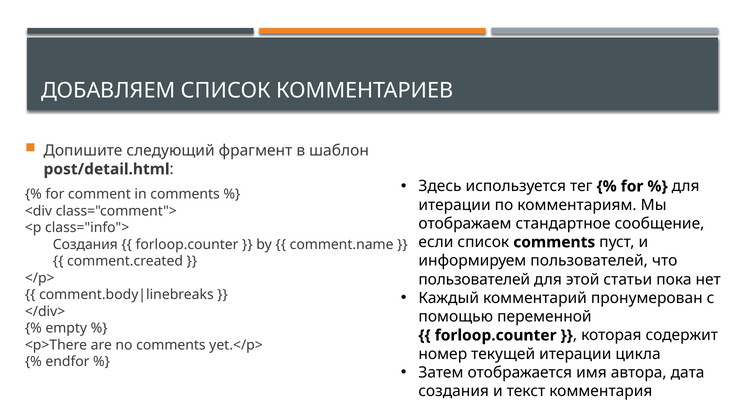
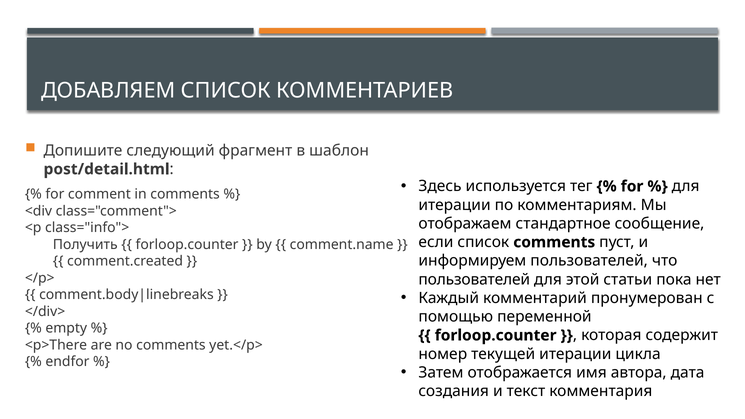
Создания at (85, 245): Создания -> Получить
